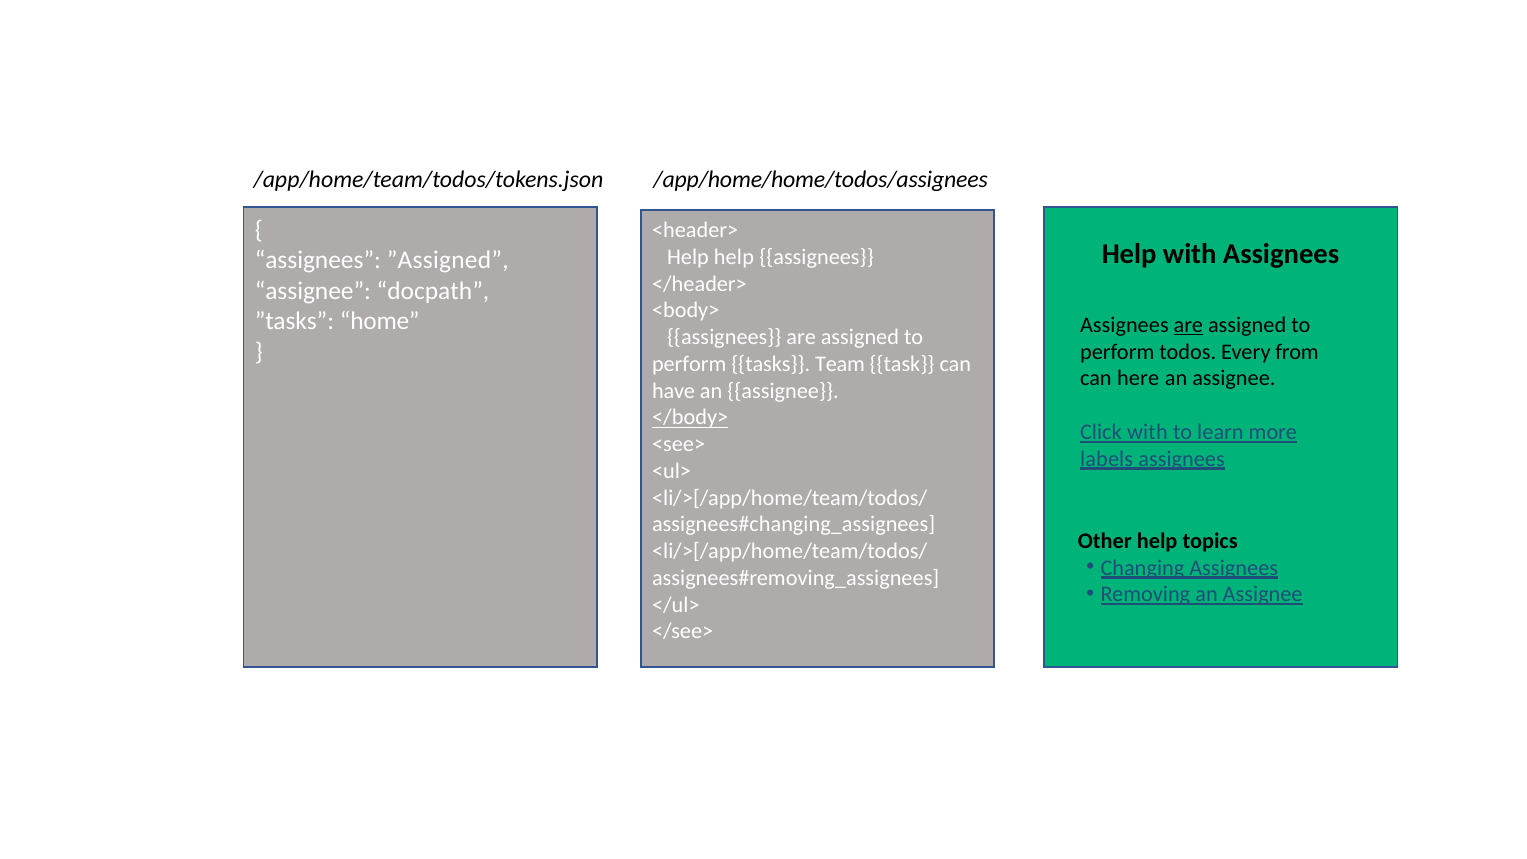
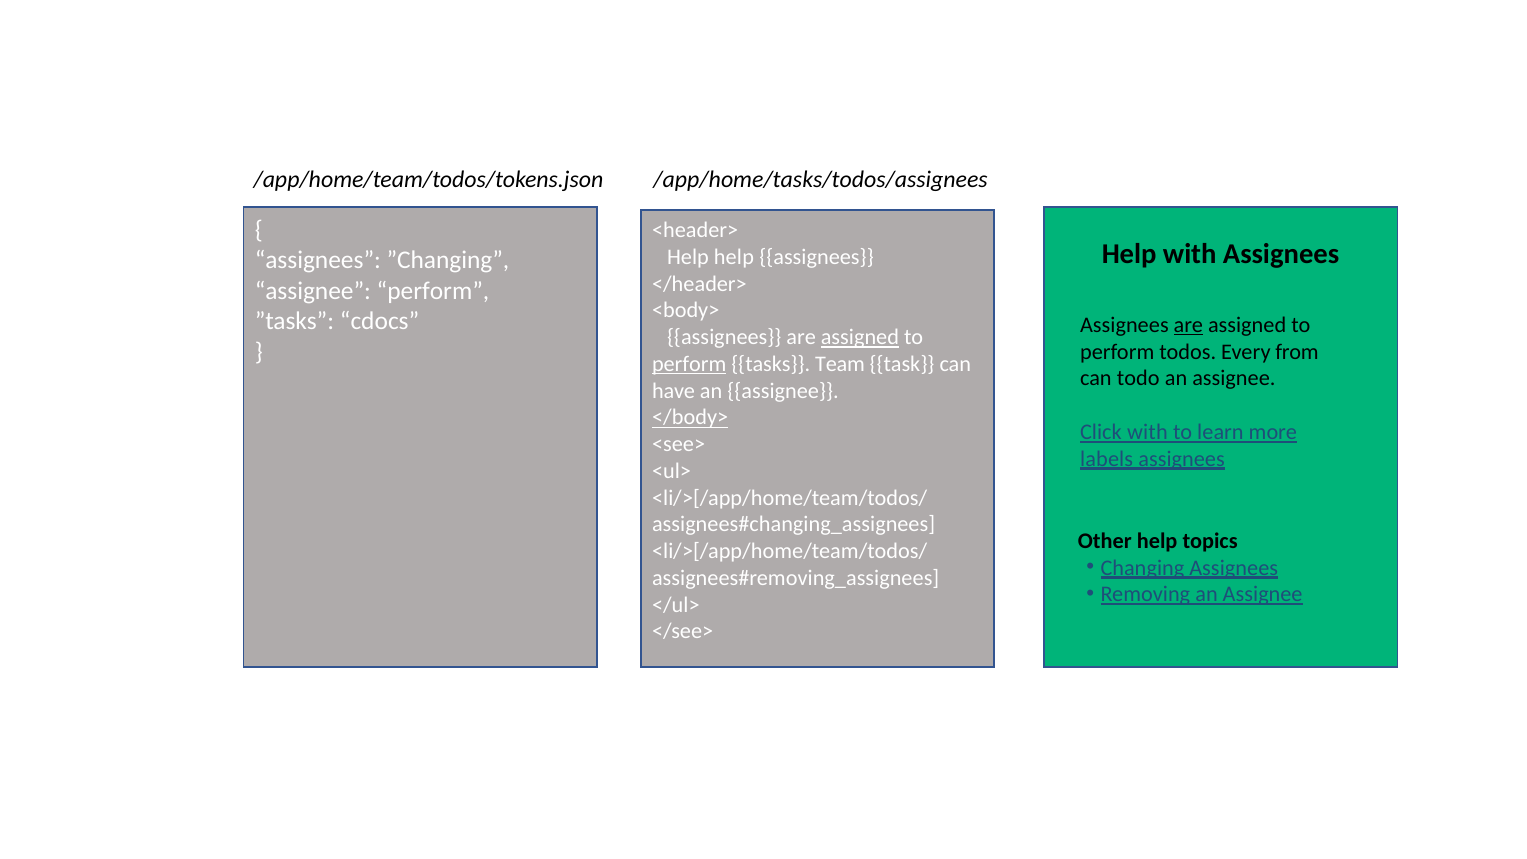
/app/home/home/todos/assignees: /app/home/home/todos/assignees -> /app/home/tasks/todos/assignees
”Assigned: ”Assigned -> ”Changing
assignee docpath: docpath -> perform
home: home -> cdocs
assigned at (860, 337) underline: none -> present
perform at (689, 364) underline: none -> present
here: here -> todo
